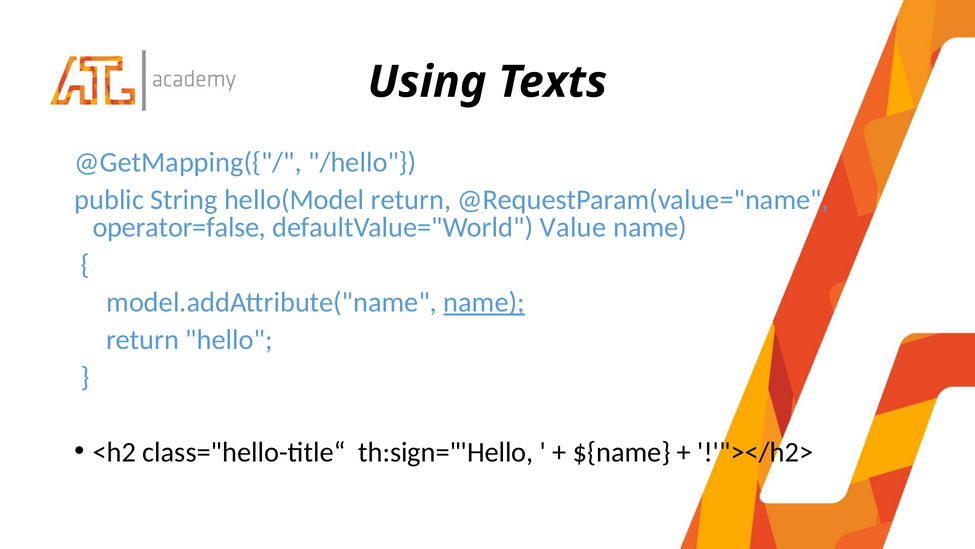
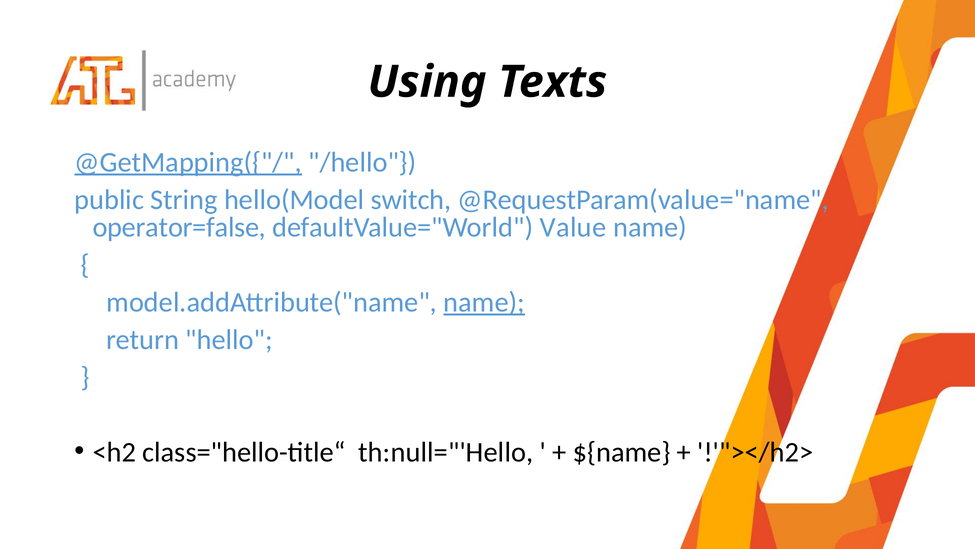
@GetMapping({"/ underline: none -> present
hello(Model return: return -> switch
th:sign="'Hello: th:sign="'Hello -> th:null="'Hello
